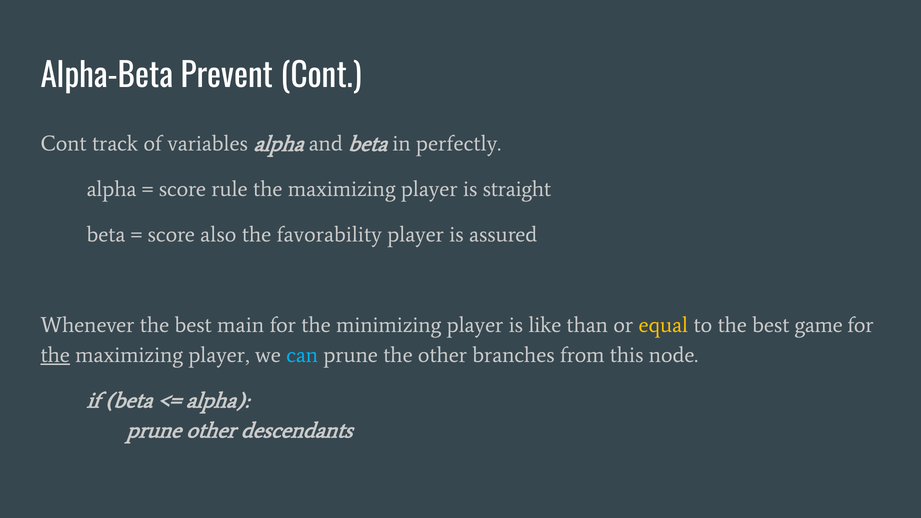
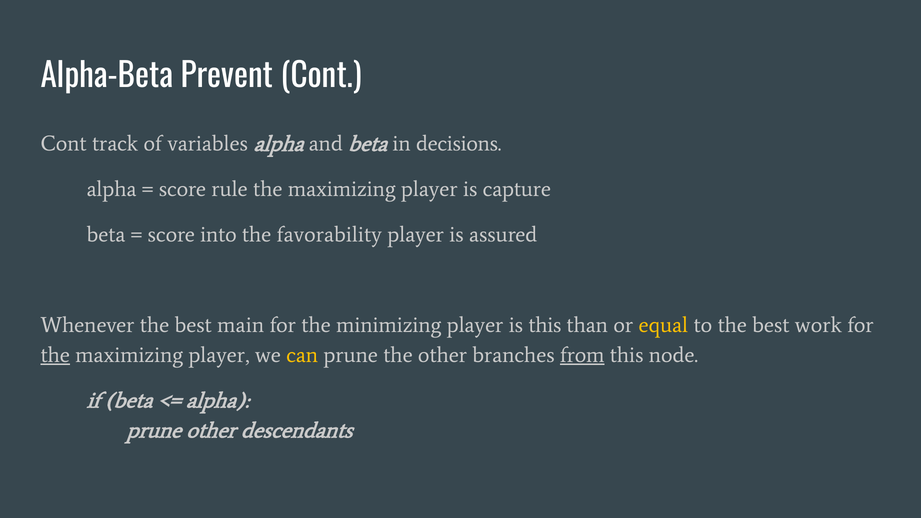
perfectly: perfectly -> decisions
straight: straight -> capture
also: also -> into
is like: like -> this
game: game -> work
can colour: light blue -> yellow
from underline: none -> present
